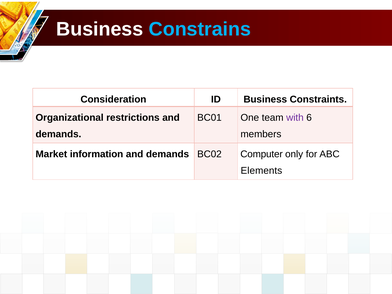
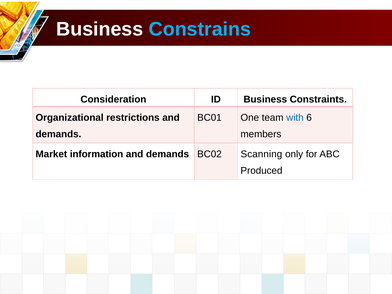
with colour: purple -> blue
Computer: Computer -> Scanning
Elements: Elements -> Produced
